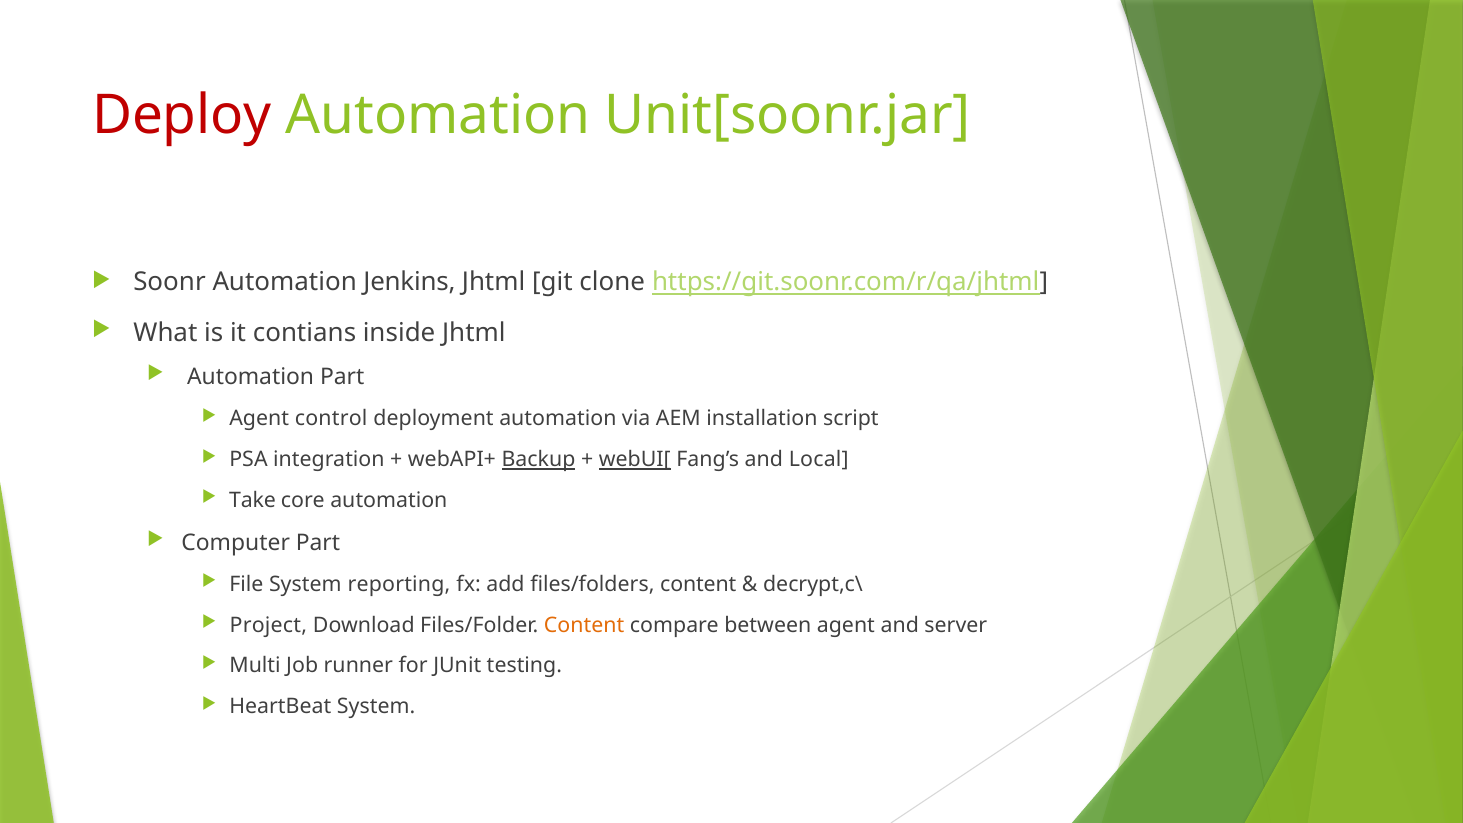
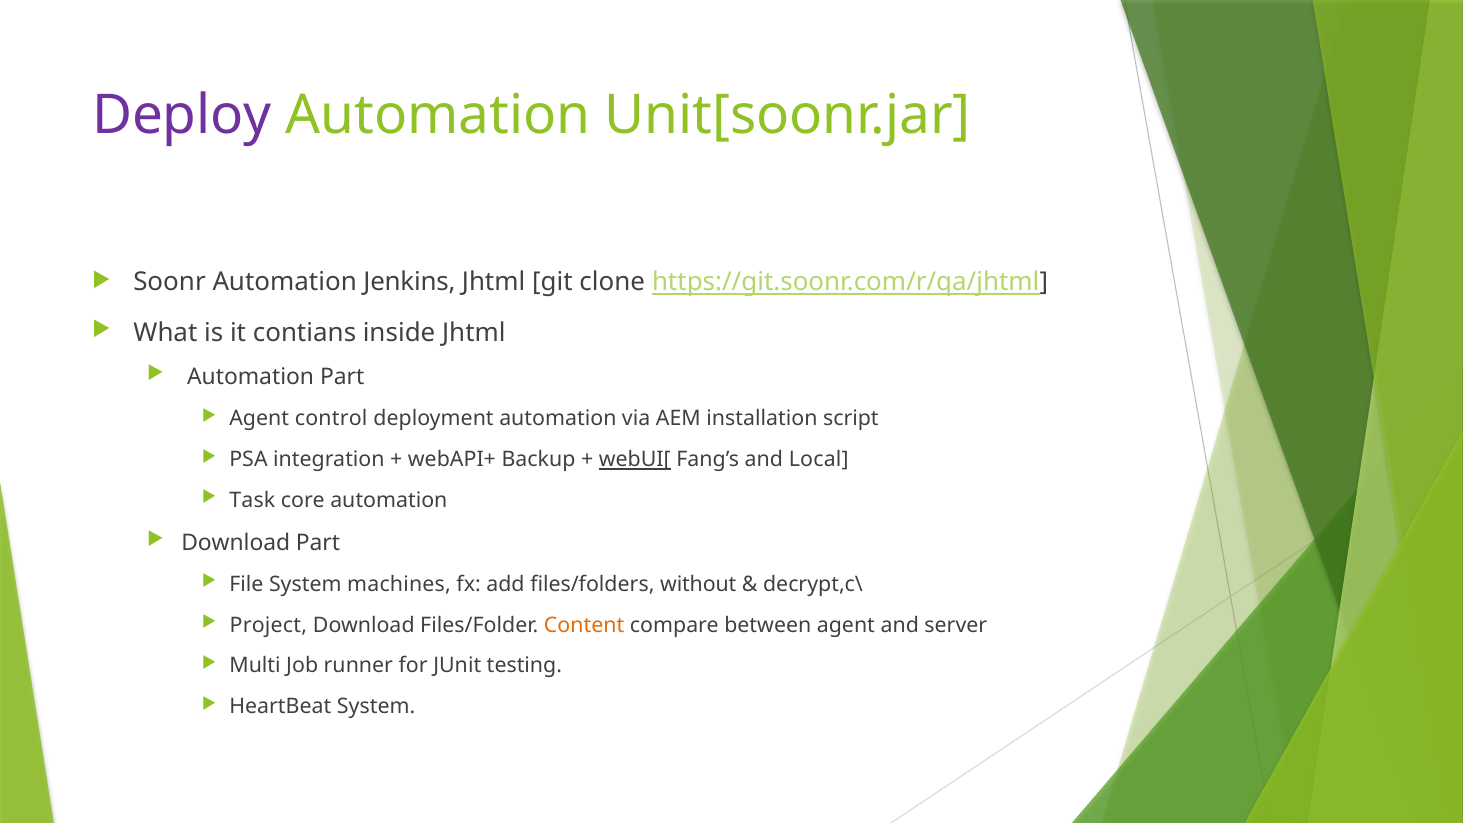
Deploy colour: red -> purple
Backup underline: present -> none
Take: Take -> Task
Computer at (236, 542): Computer -> Download
reporting: reporting -> machines
files/folders content: content -> without
